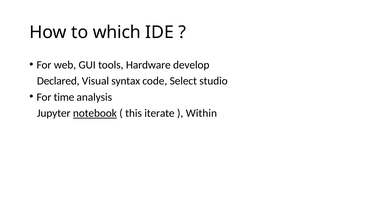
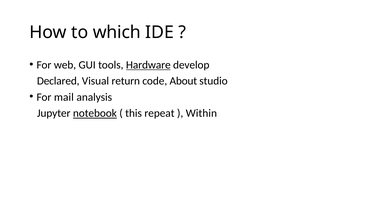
Hardware underline: none -> present
syntax: syntax -> return
Select: Select -> About
time: time -> mail
iterate: iterate -> repeat
